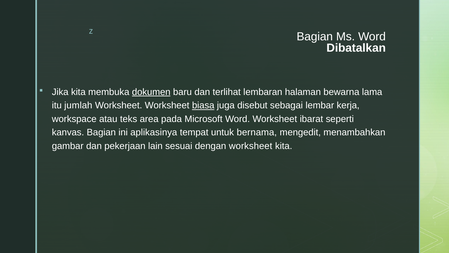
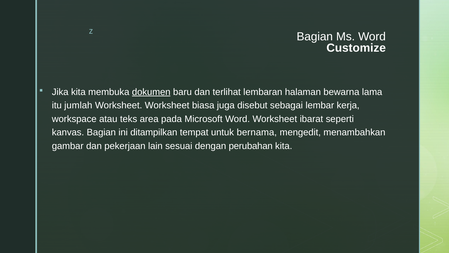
Dibatalkan: Dibatalkan -> Customize
biasa underline: present -> none
aplikasinya: aplikasinya -> ditampilkan
dengan worksheet: worksheet -> perubahan
